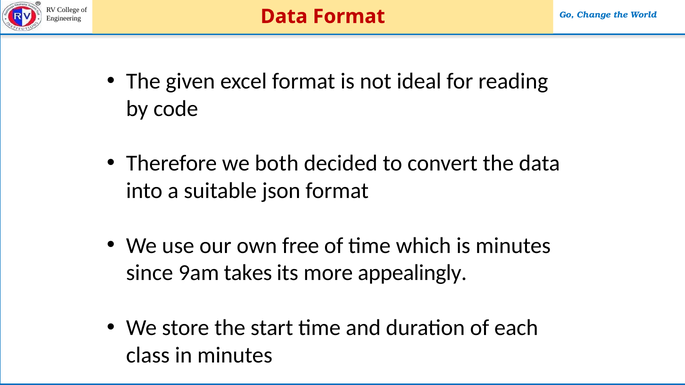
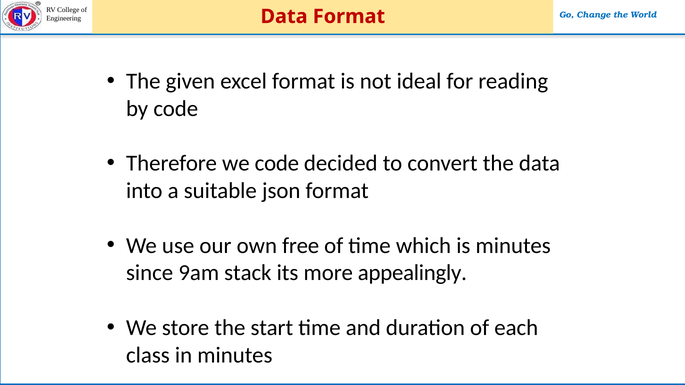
we both: both -> code
takes: takes -> stack
